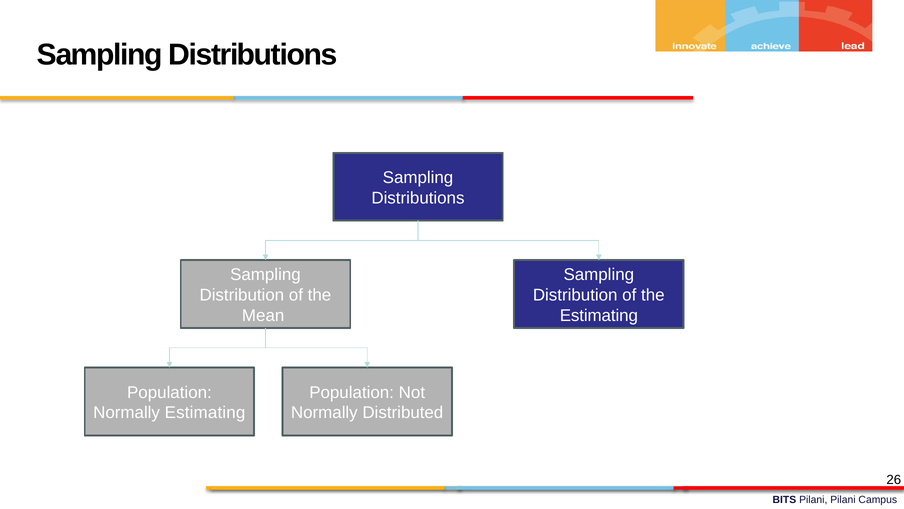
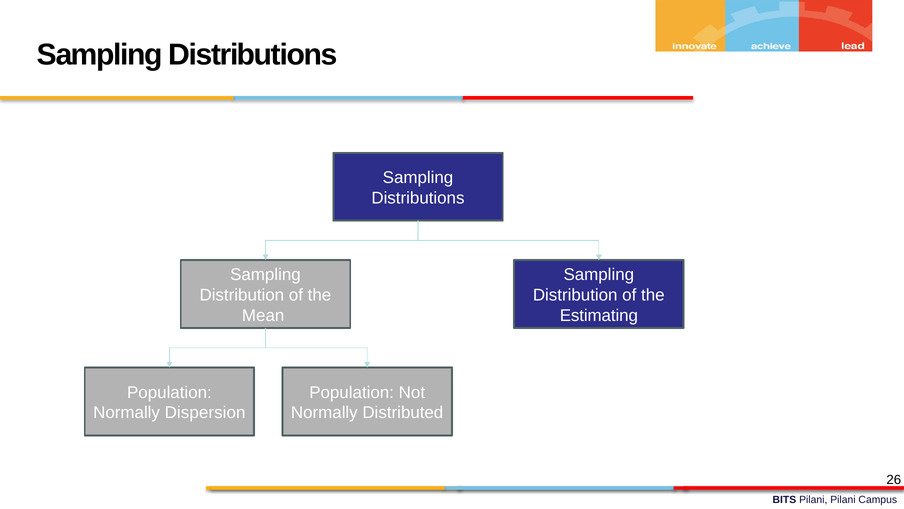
Normally Estimating: Estimating -> Dispersion
